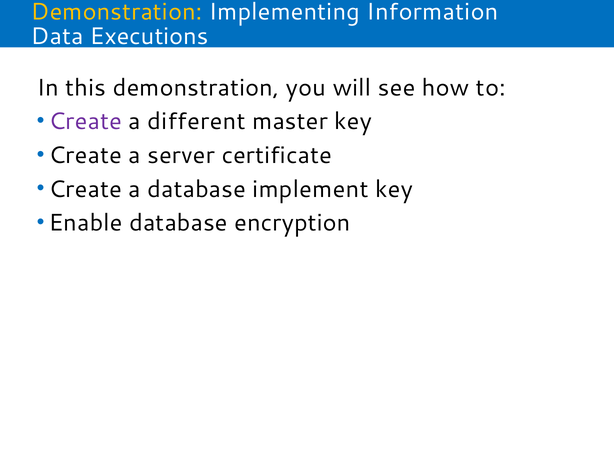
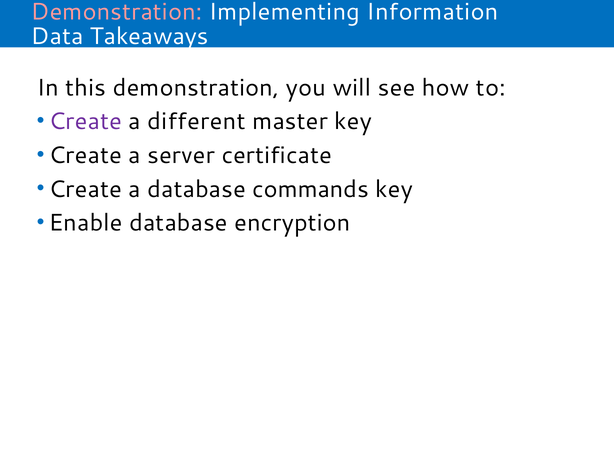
Demonstration at (117, 12) colour: yellow -> pink
Executions: Executions -> Takeaways
implement: implement -> commands
